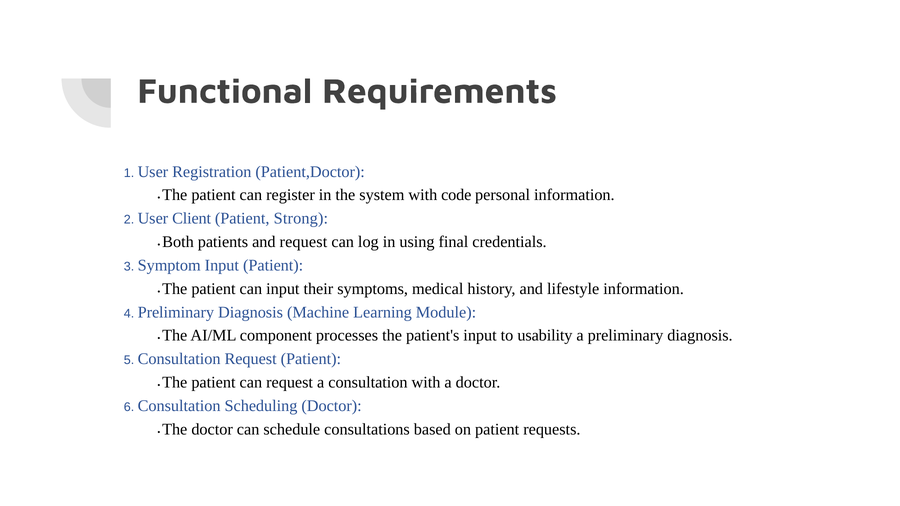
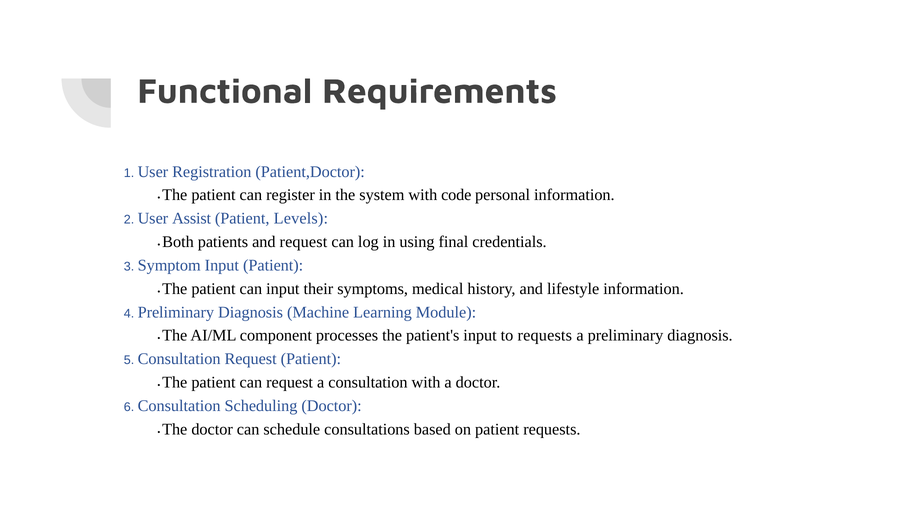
Client: Client -> Assist
Strong: Strong -> Levels
to usability: usability -> requests
